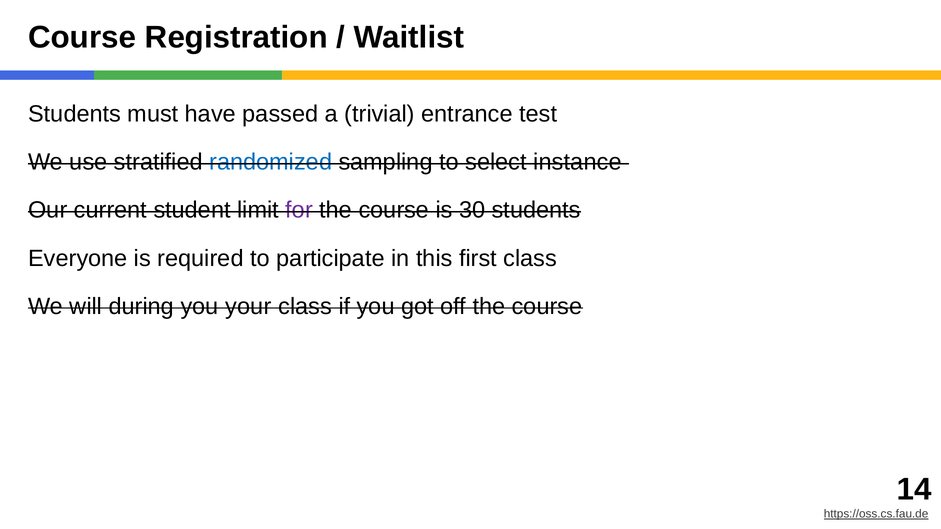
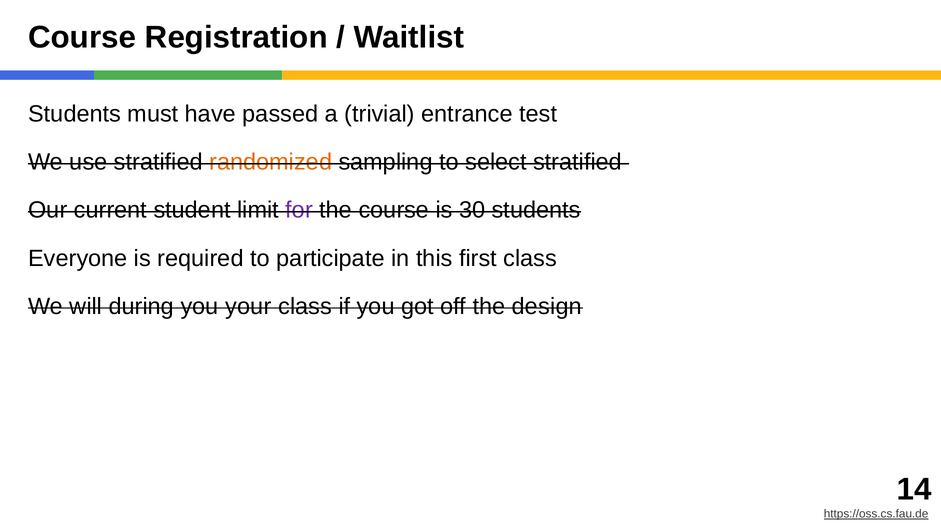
randomized colour: blue -> orange
select instance: instance -> stratified
off the course: course -> design
